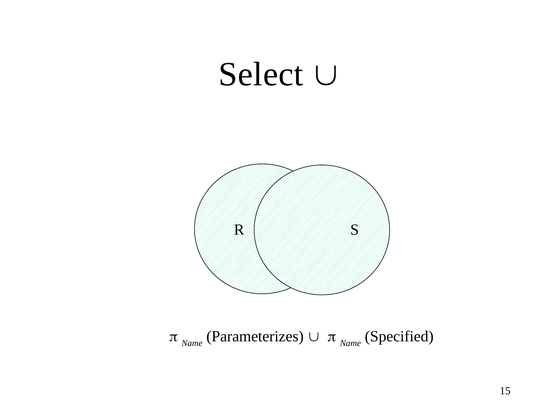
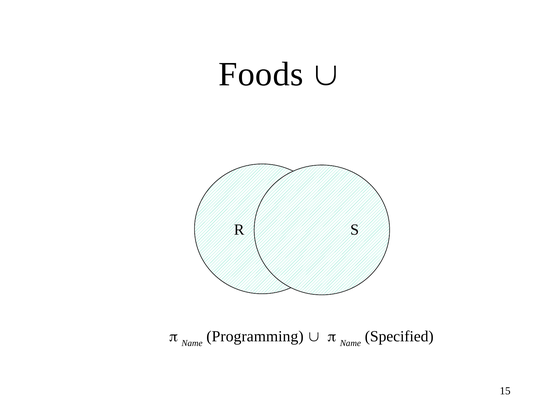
Select: Select -> Foods
Parameterizes: Parameterizes -> Programming
